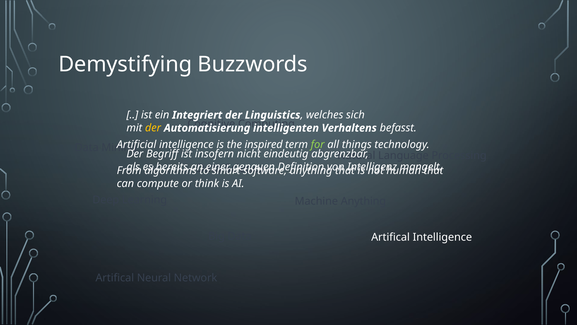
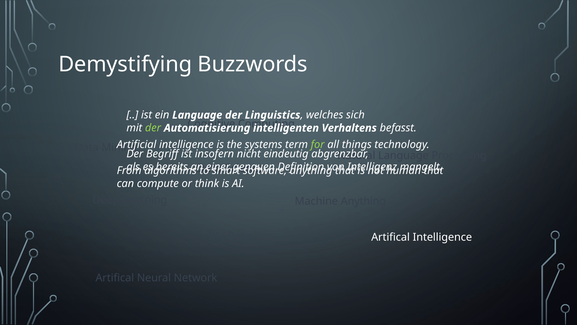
ein Integriert: Integriert -> Language
der at (153, 128) colour: yellow -> light green
inspired: inspired -> systems
